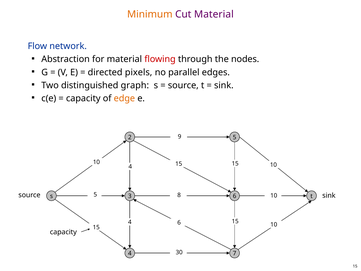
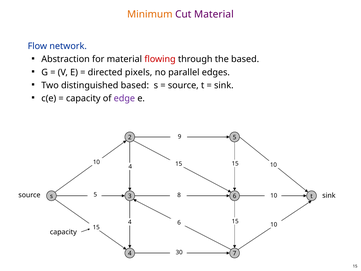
the nodes: nodes -> based
distinguished graph: graph -> based
edge colour: orange -> purple
